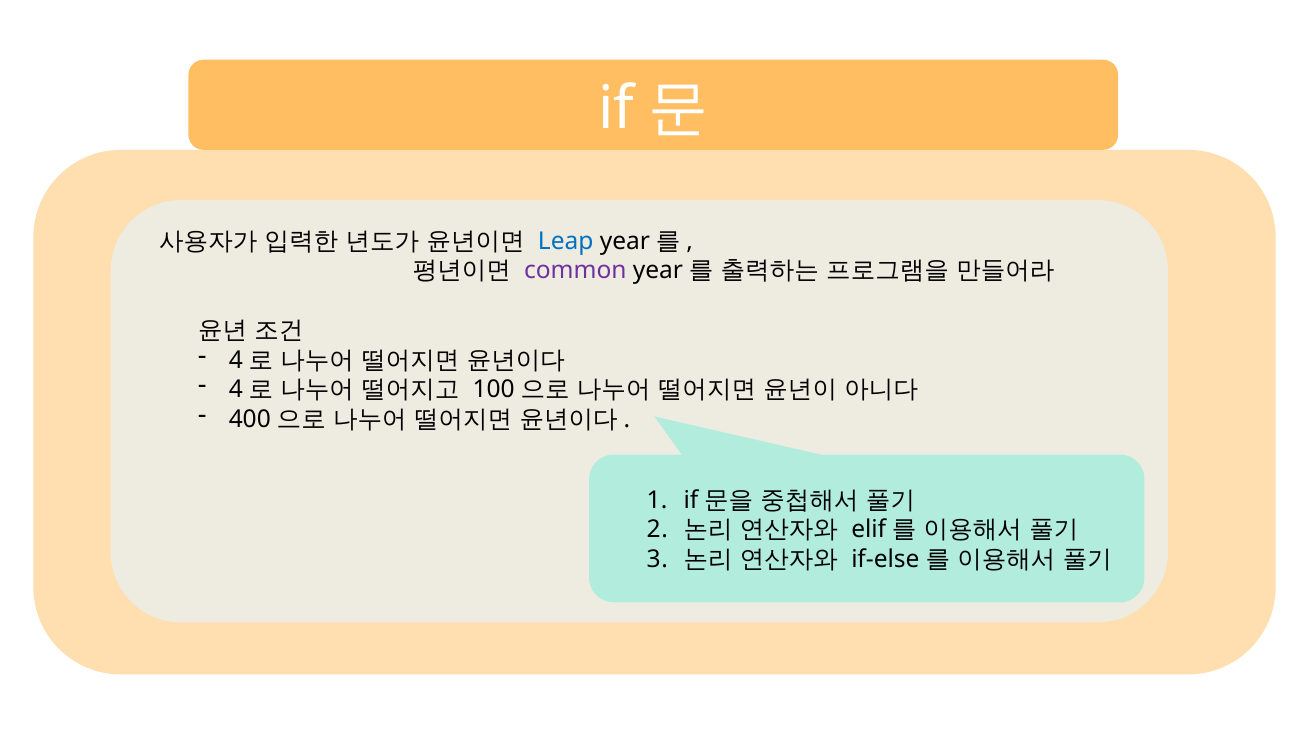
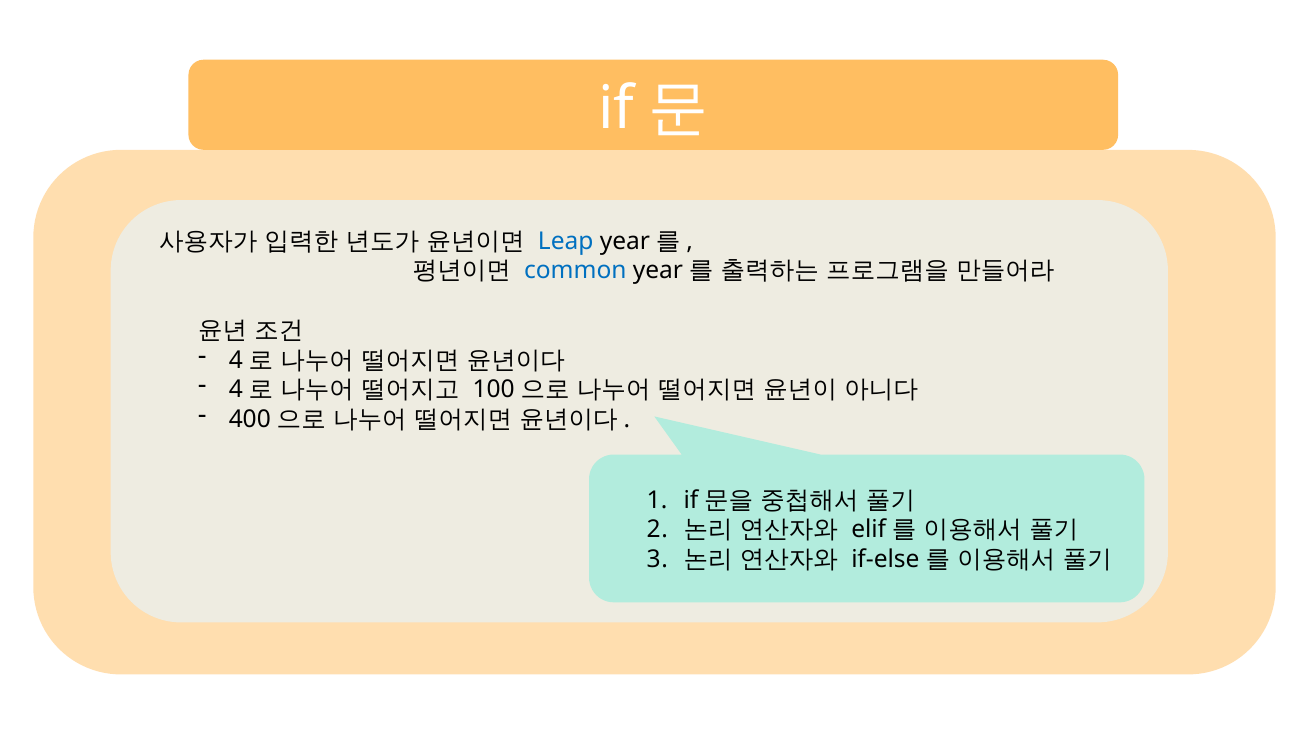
common colour: purple -> blue
